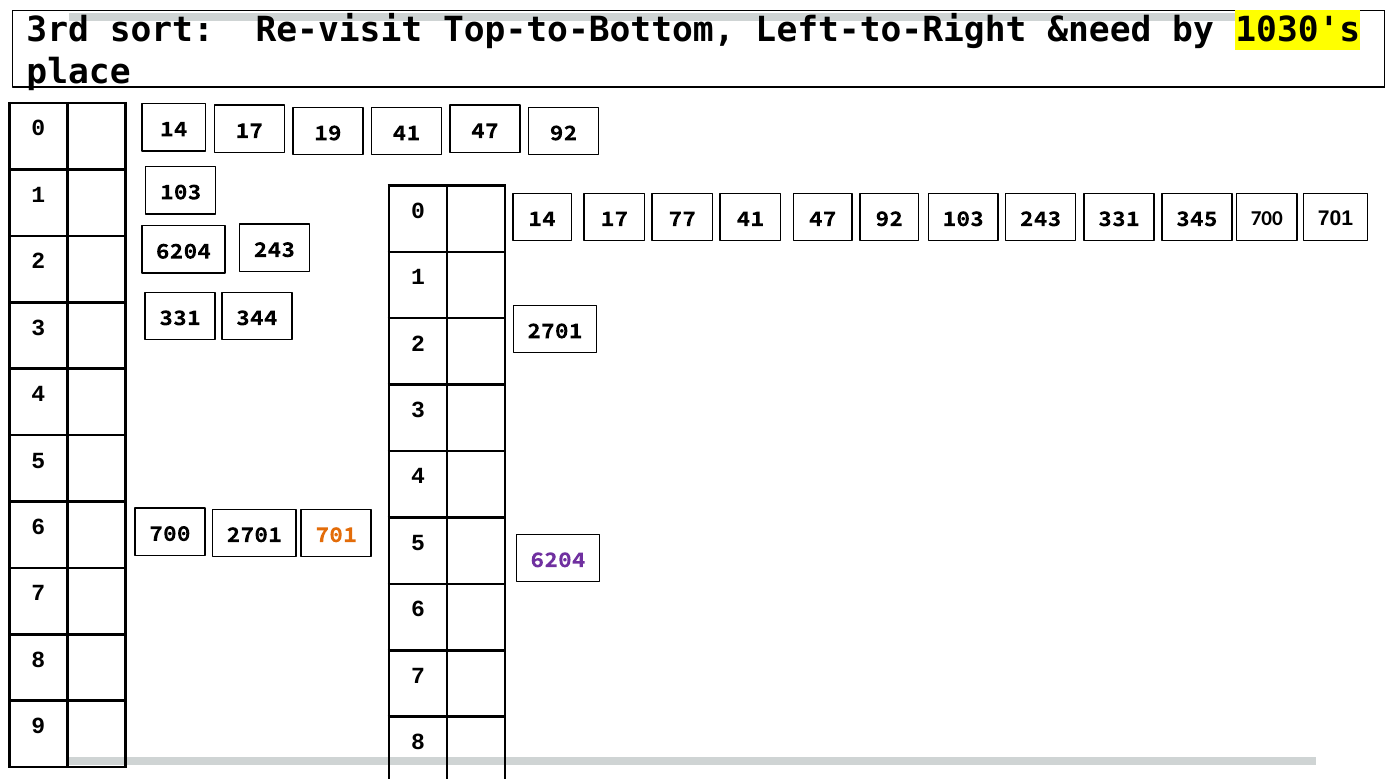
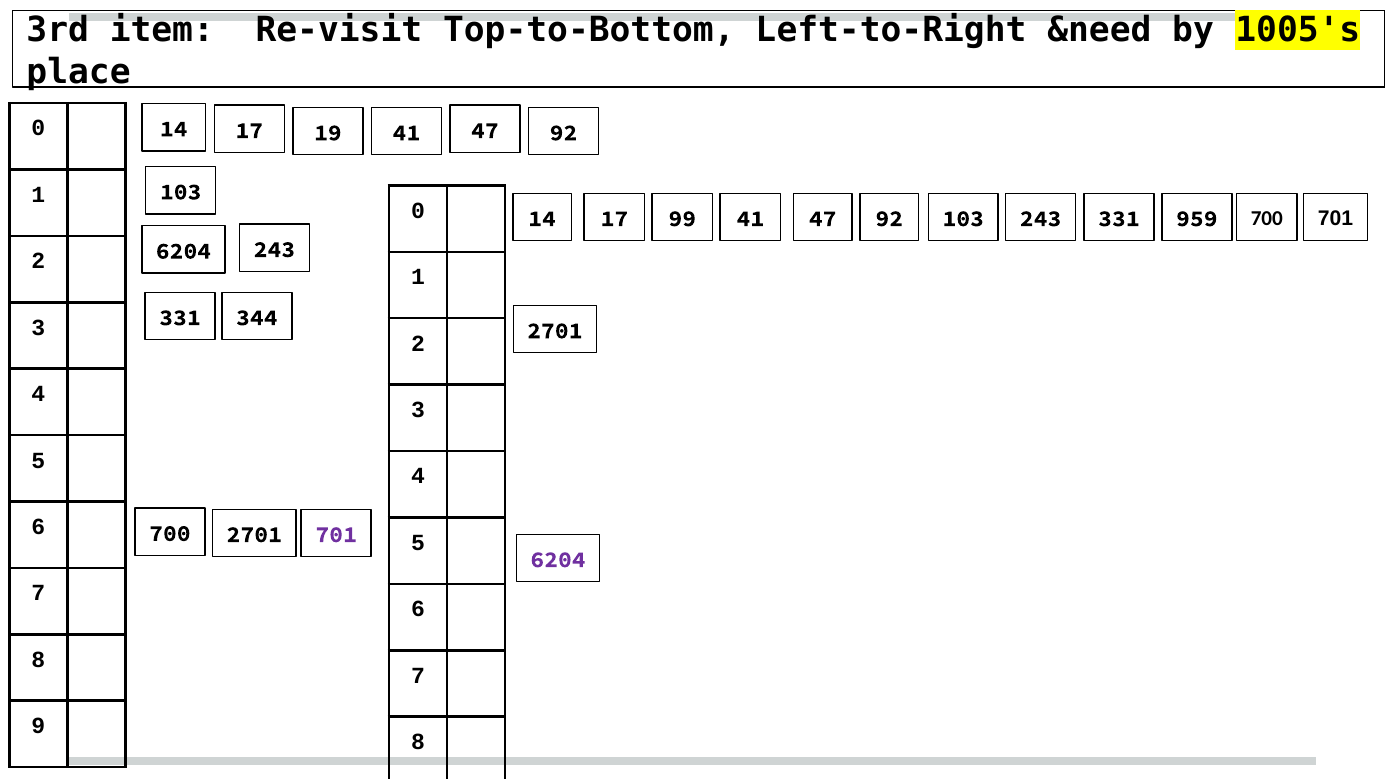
sort: sort -> item
1030's: 1030's -> 1005's
77: 77 -> 99
345: 345 -> 959
701 at (336, 535) colour: orange -> purple
